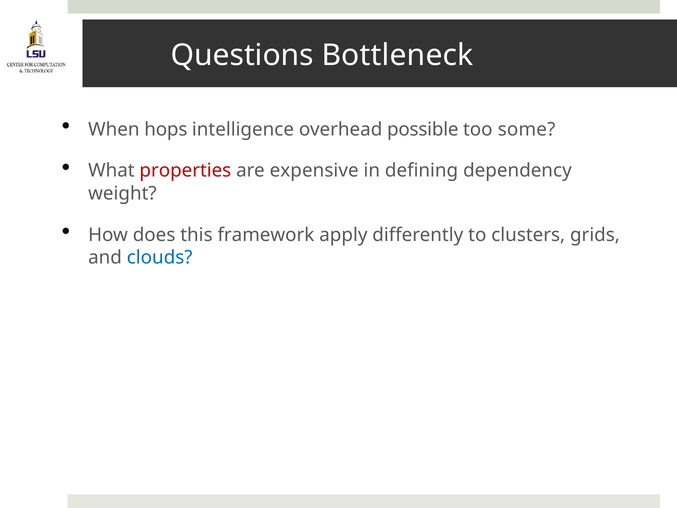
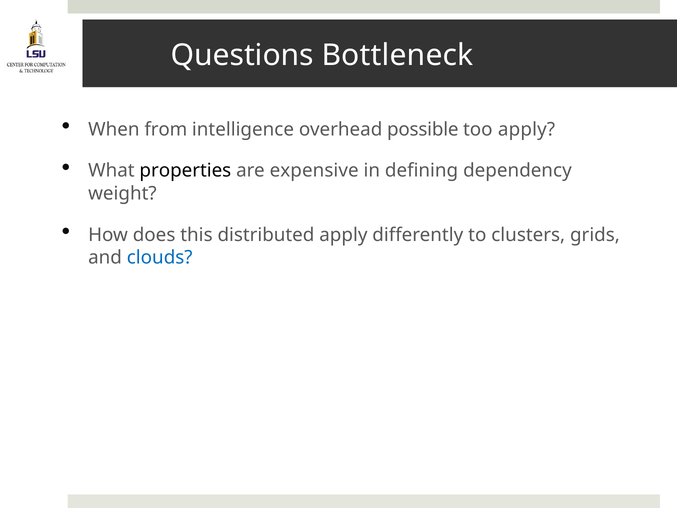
hops: hops -> from
too some: some -> apply
properties colour: red -> black
framework: framework -> distributed
